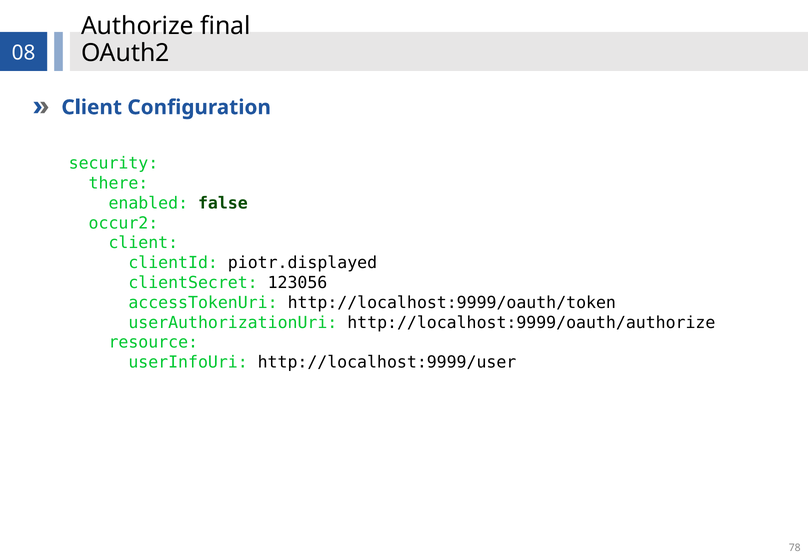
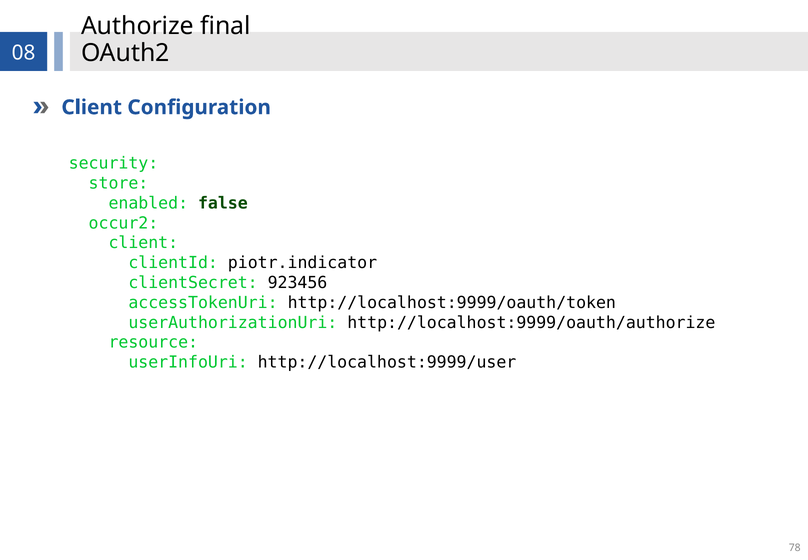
there: there -> store
piotr.displayed: piotr.displayed -> piotr.indicator
123056: 123056 -> 923456
